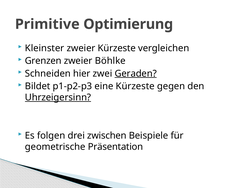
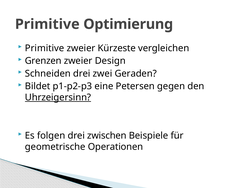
Kleinster at (45, 48): Kleinster -> Primitive
Böhlke: Böhlke -> Design
Schneiden hier: hier -> drei
Geraden underline: present -> none
eine Kürzeste: Kürzeste -> Petersen
Präsentation: Präsentation -> Operationen
